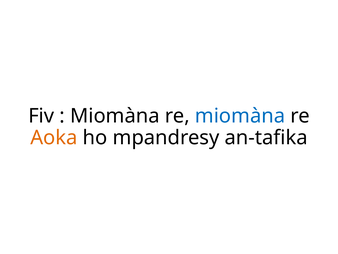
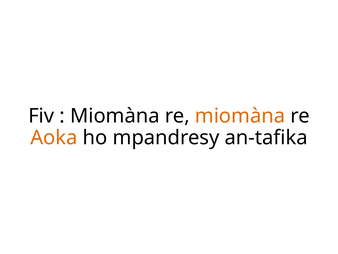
miomàna at (240, 116) colour: blue -> orange
